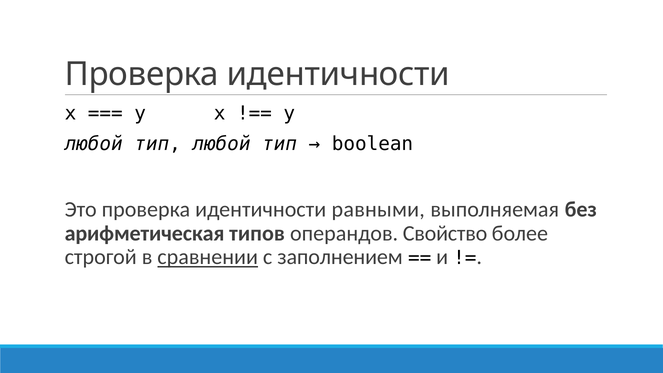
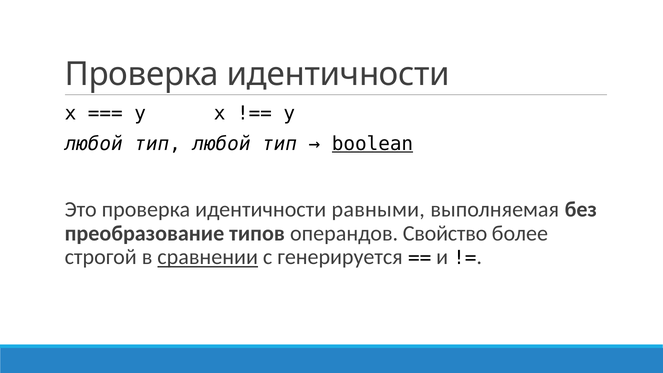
boolean underline: none -> present
арифметическая: арифметическая -> преобразование
заполнением: заполнением -> генерируется
